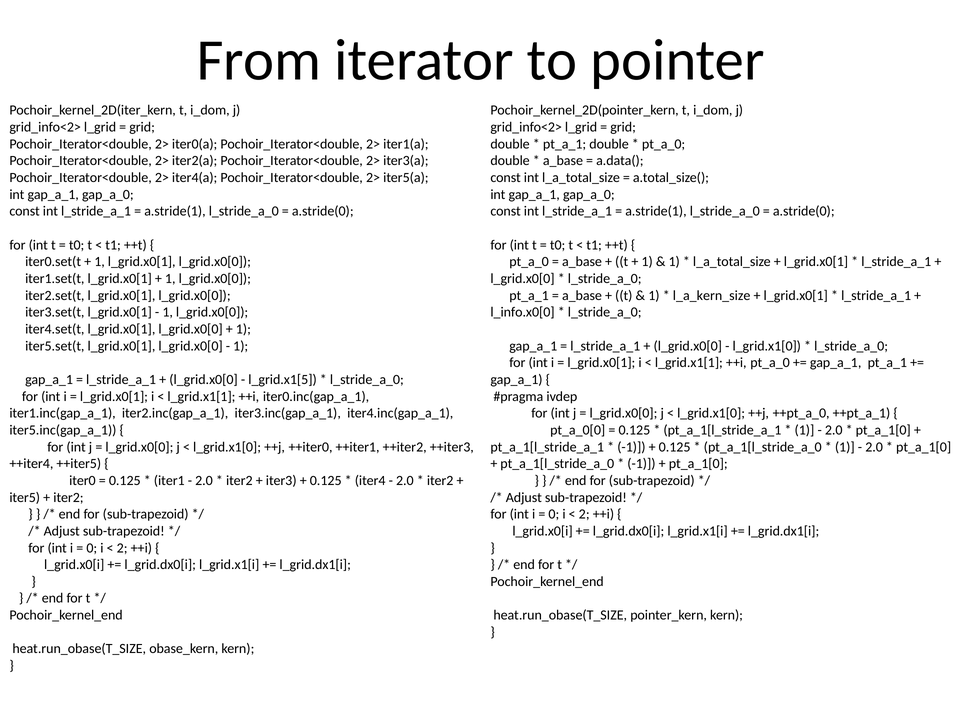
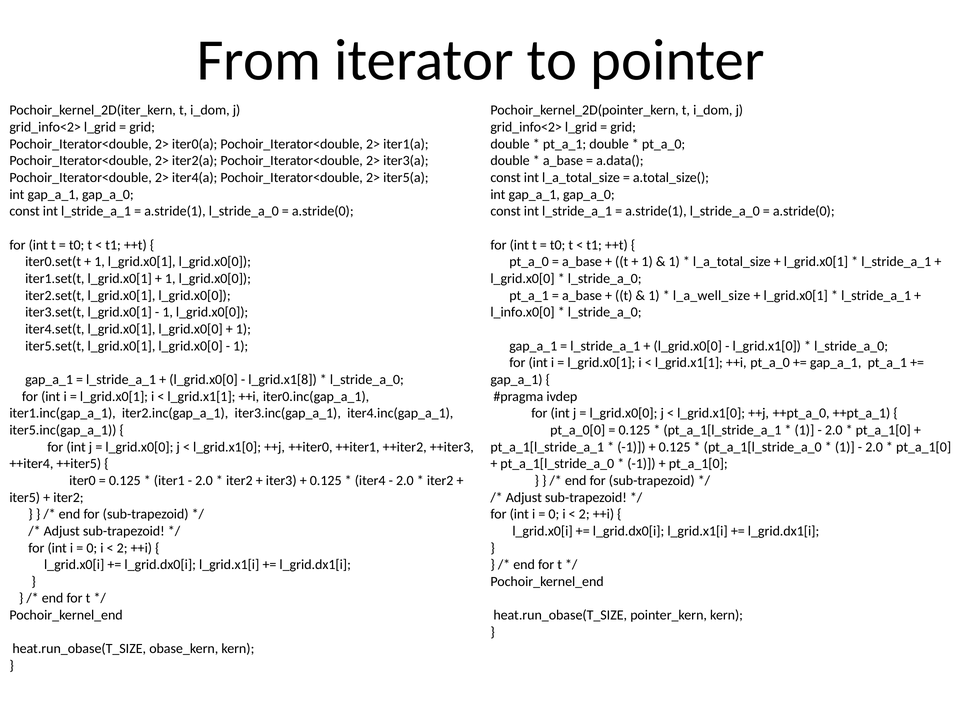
l_a_kern_size: l_a_kern_size -> l_a_well_size
l_grid.x1[5: l_grid.x1[5 -> l_grid.x1[8
